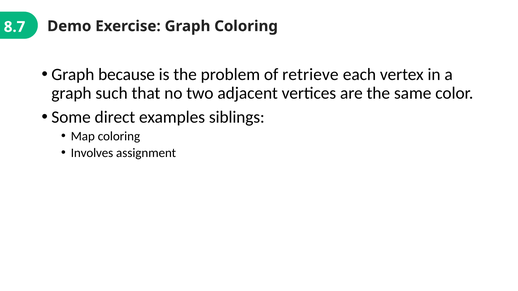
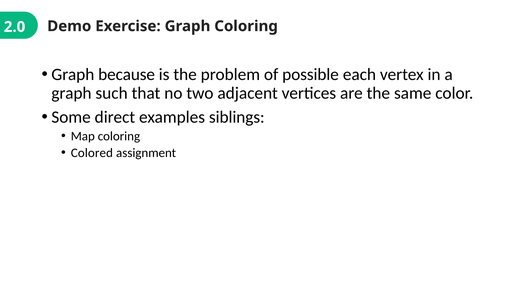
8.7: 8.7 -> 2.0
retrieve: retrieve -> possible
Involves: Involves -> Colored
